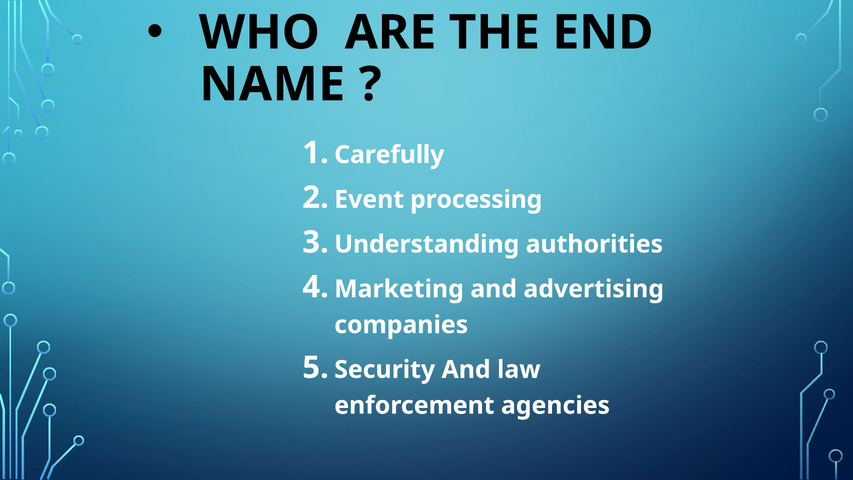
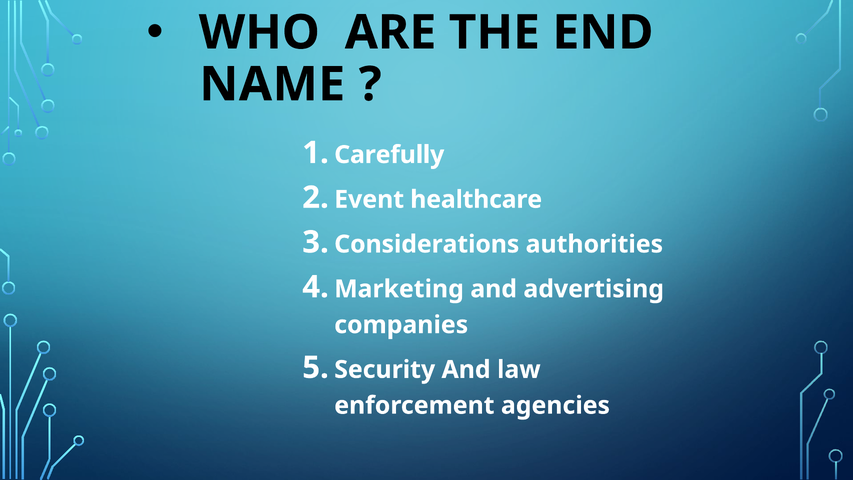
processing: processing -> healthcare
Understanding: Understanding -> Considerations
